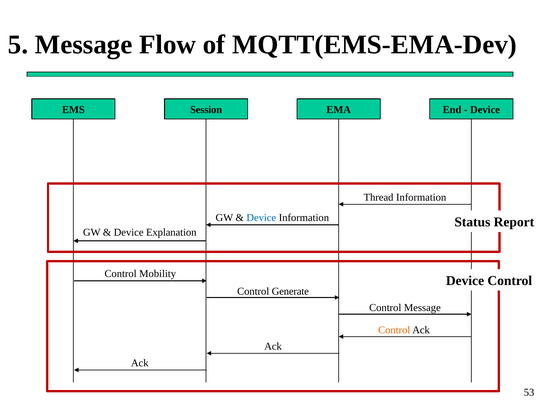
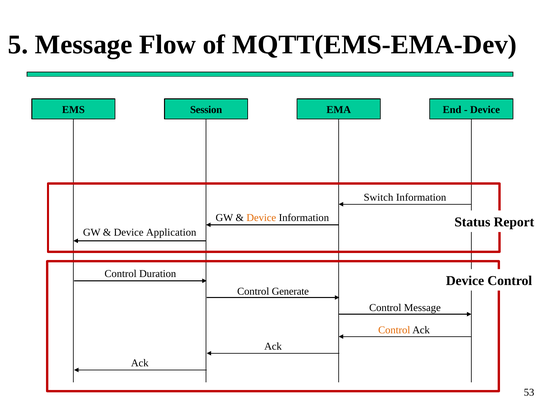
Thread: Thread -> Switch
Device at (261, 218) colour: blue -> orange
Explanation: Explanation -> Application
Mobility: Mobility -> Duration
